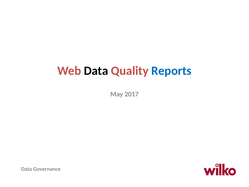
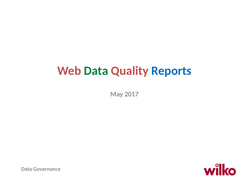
Data at (96, 71) colour: black -> green
